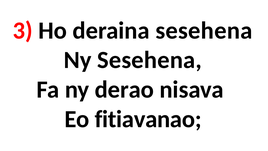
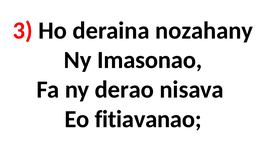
deraina sesehena: sesehena -> nozahany
Ny Sesehena: Sesehena -> Imasonao
